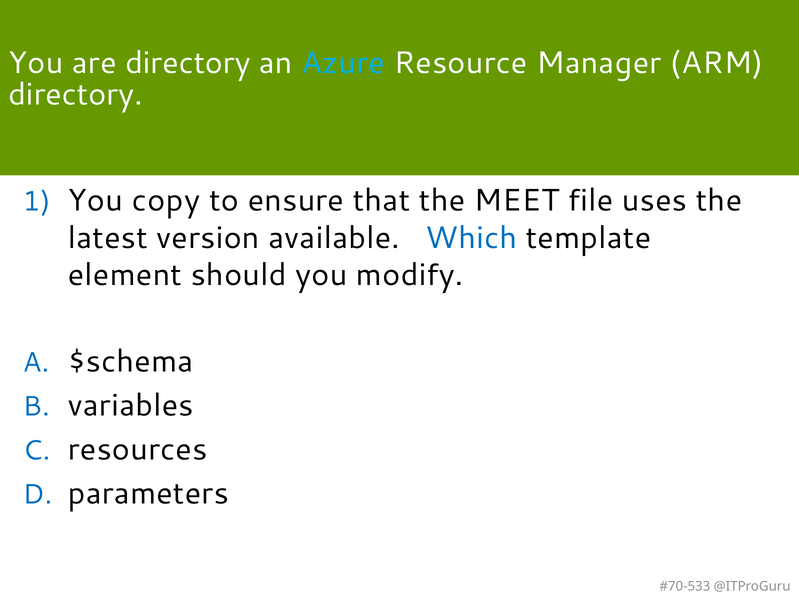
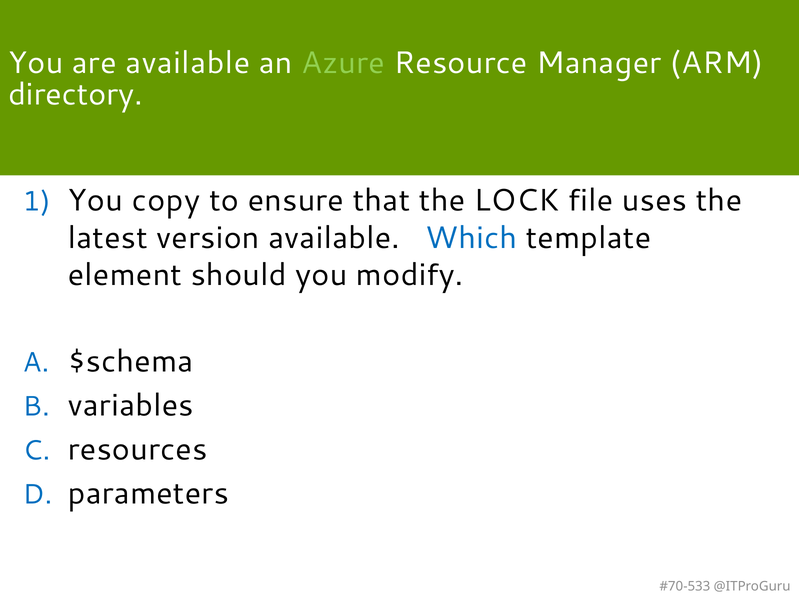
are directory: directory -> available
Azure colour: light blue -> light green
MEET: MEET -> LOCK
